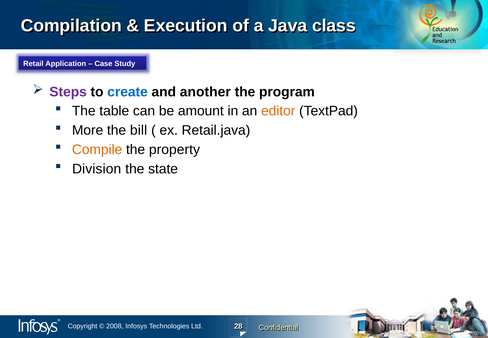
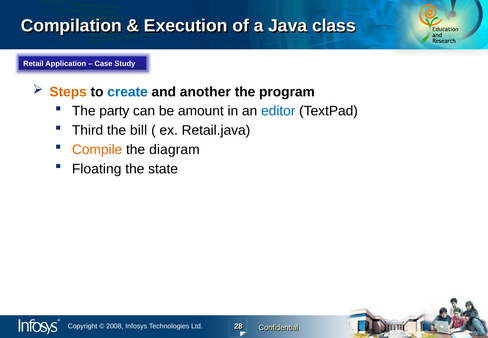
Steps colour: purple -> orange
table: table -> party
editor colour: orange -> blue
More: More -> Third
property: property -> diagram
Division: Division -> Floating
